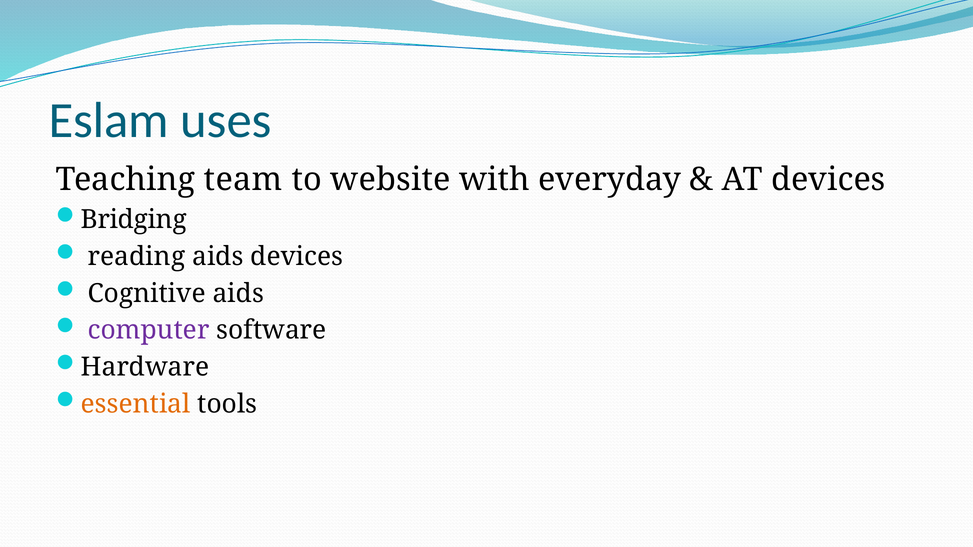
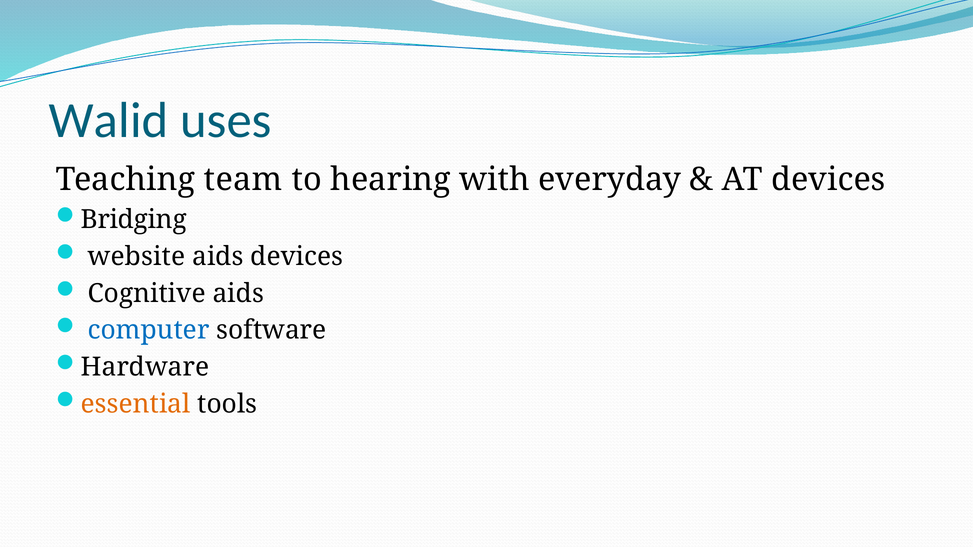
Eslam: Eslam -> Walid
website: website -> hearing
reading: reading -> website
computer colour: purple -> blue
